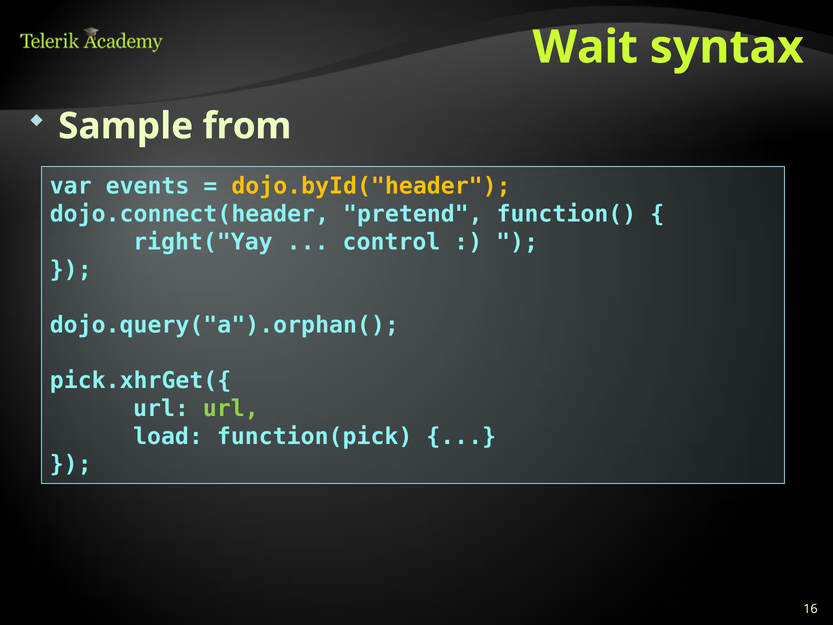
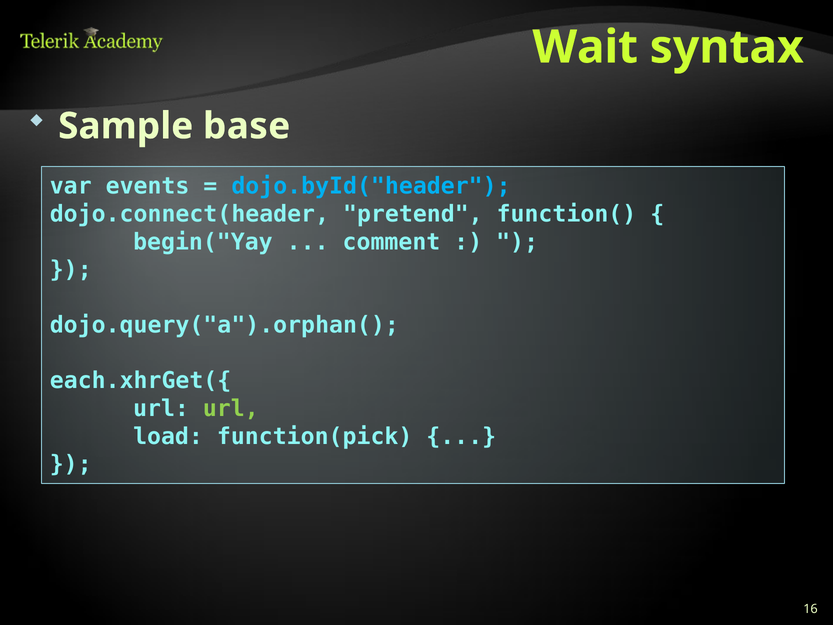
from: from -> base
dojo.byId("header colour: yellow -> light blue
right("Yay: right("Yay -> begin("Yay
control: control -> comment
pick.xhrGet({: pick.xhrGet({ -> each.xhrGet({
